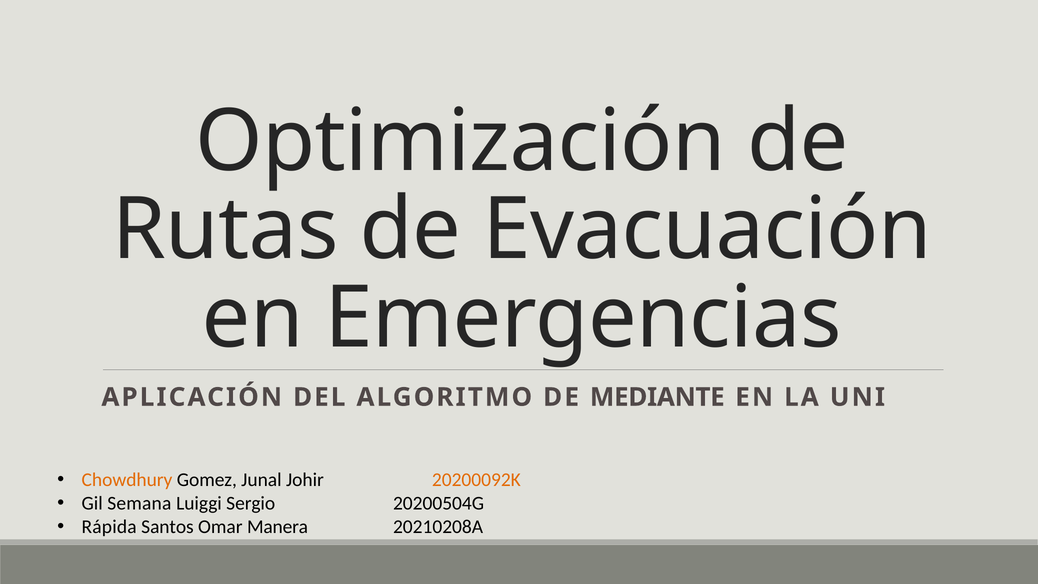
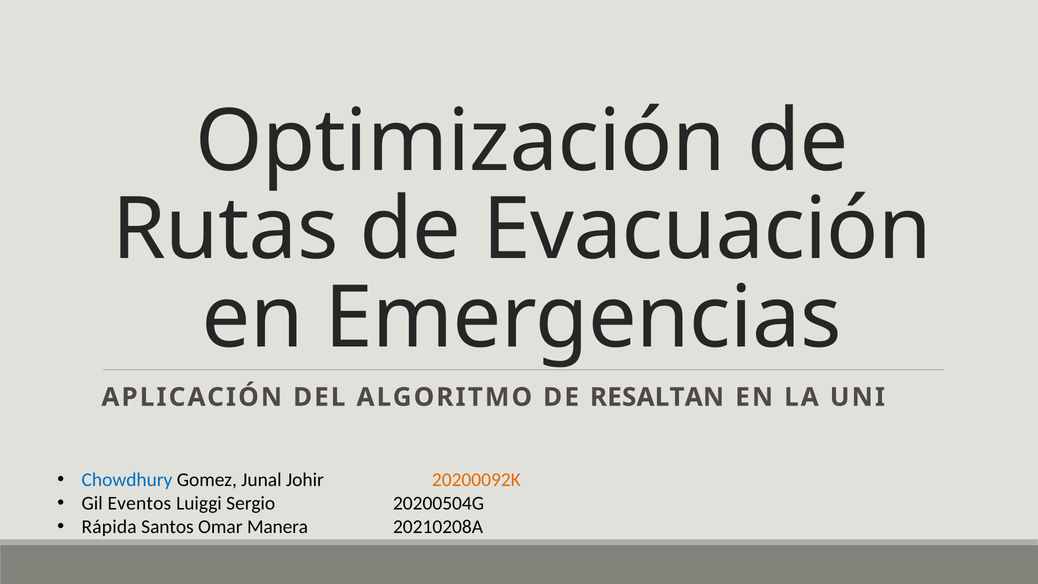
MEDIANTE: MEDIANTE -> RESALTAN
Chowdhury colour: orange -> blue
Semana: Semana -> Eventos
